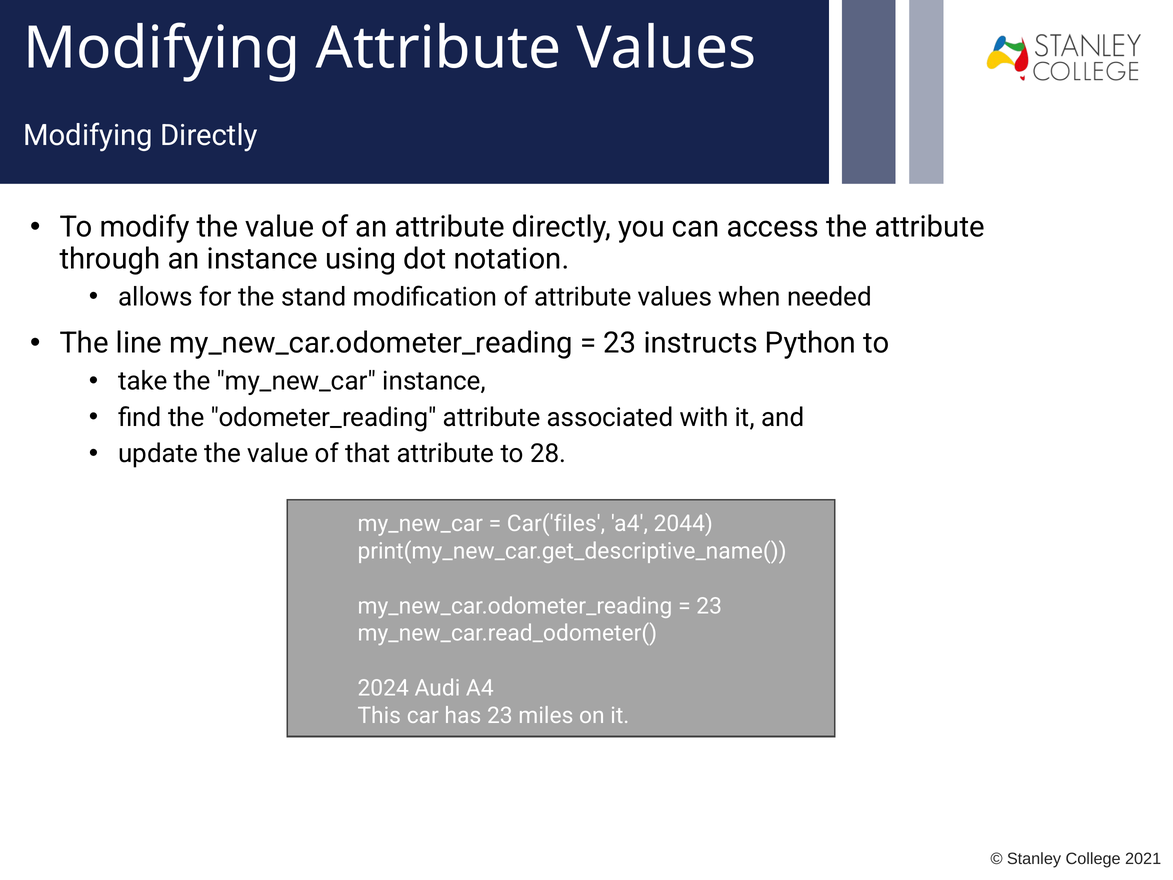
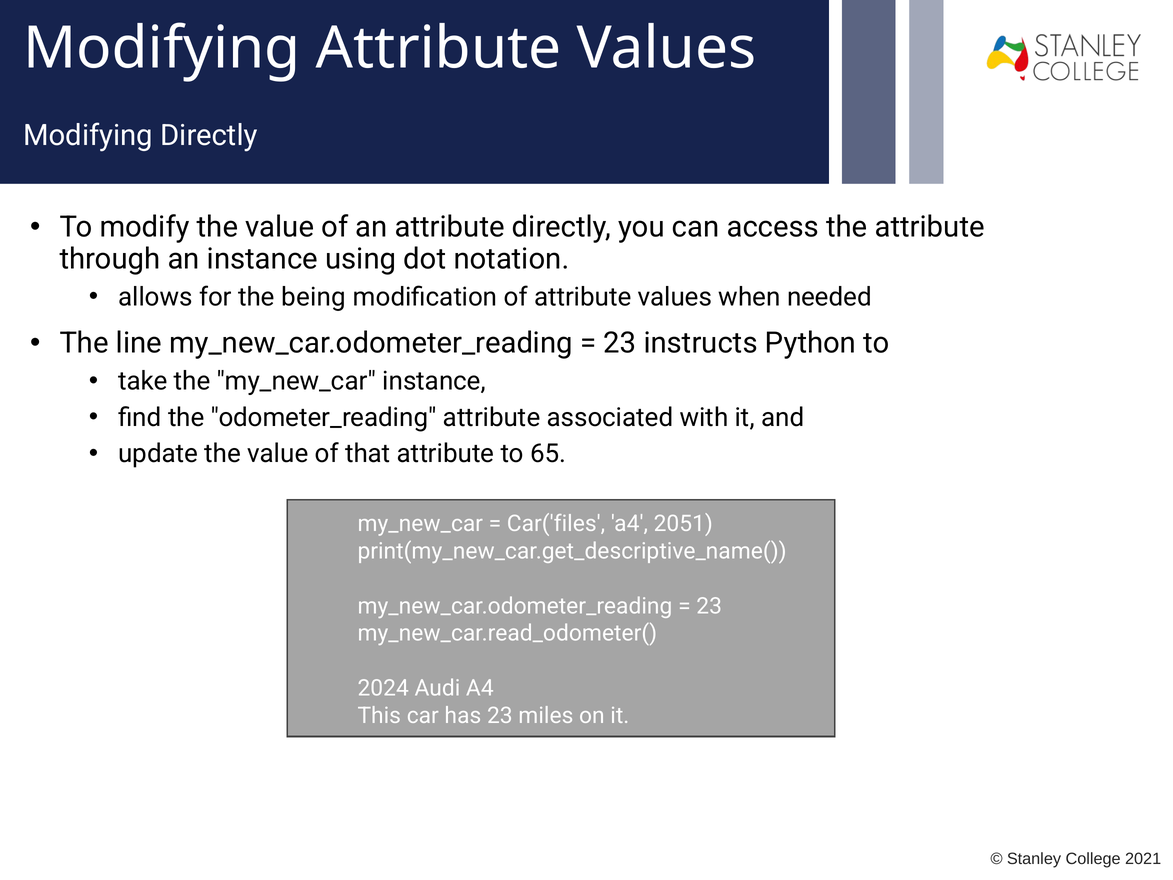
stand: stand -> being
28: 28 -> 65
2044: 2044 -> 2051
